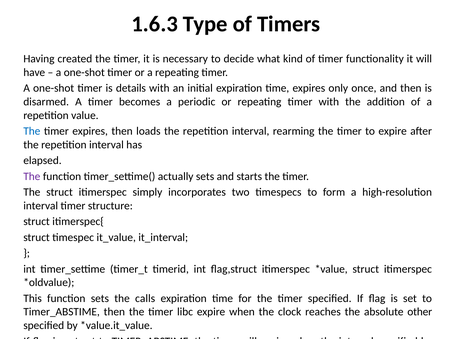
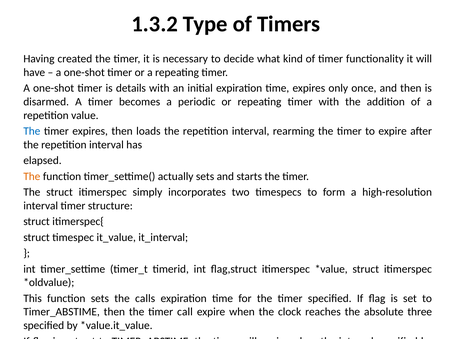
1.6.3: 1.6.3 -> 1.3.2
The at (32, 176) colour: purple -> orange
libc: libc -> call
other: other -> three
